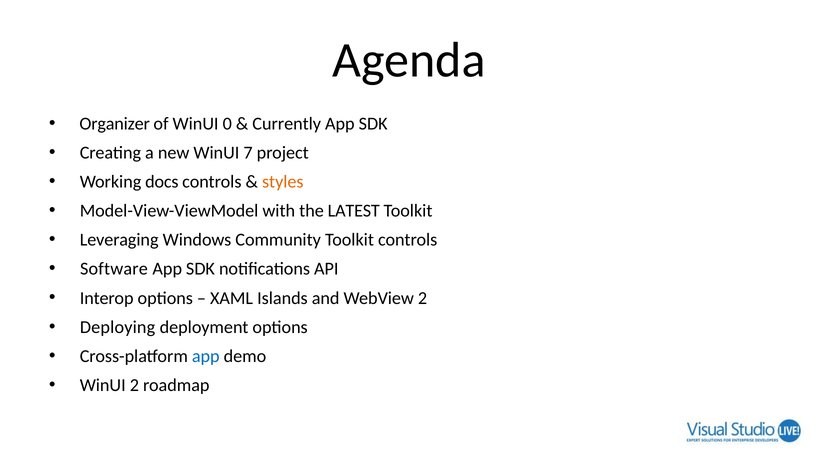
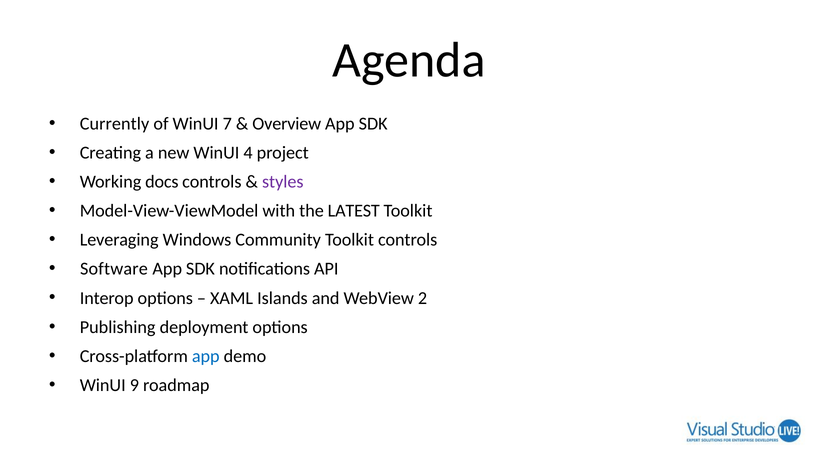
Organizer: Organizer -> Currently
0: 0 -> 7
Currently: Currently -> Overview
7: 7 -> 4
styles colour: orange -> purple
Deploying: Deploying -> Publishing
WinUI 2: 2 -> 9
